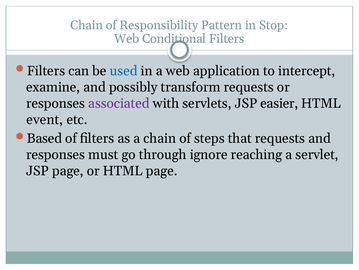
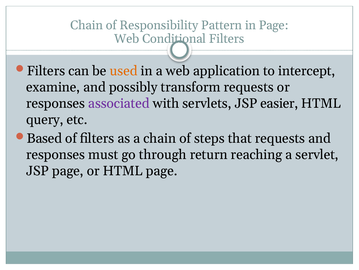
in Stop: Stop -> Page
used colour: blue -> orange
event: event -> query
ignore: ignore -> return
